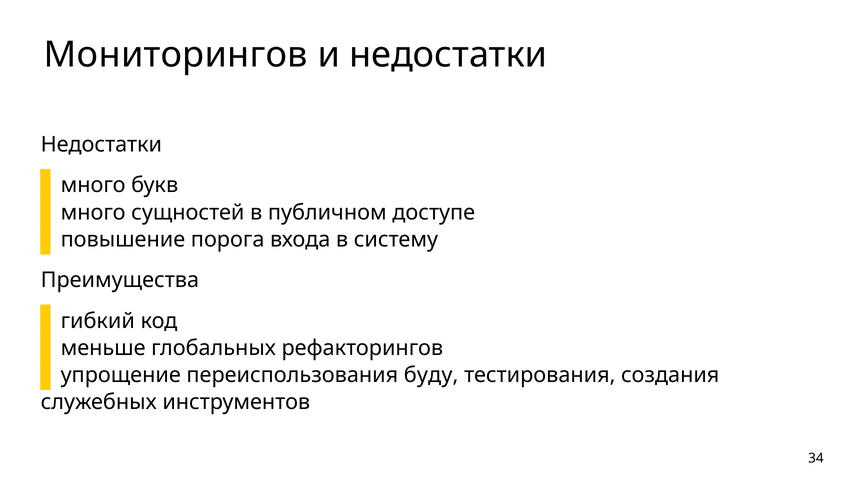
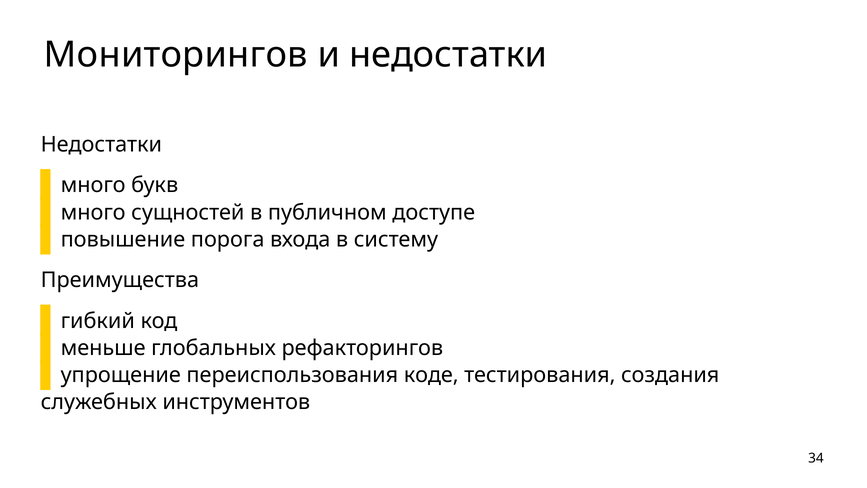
буду: буду -> коде
